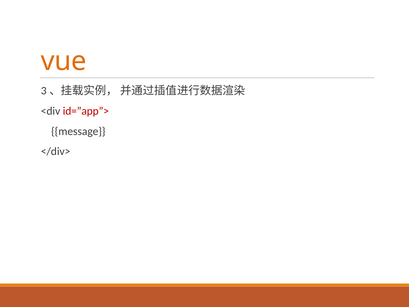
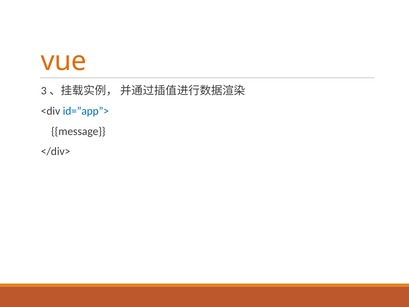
id=”app”> colour: red -> blue
